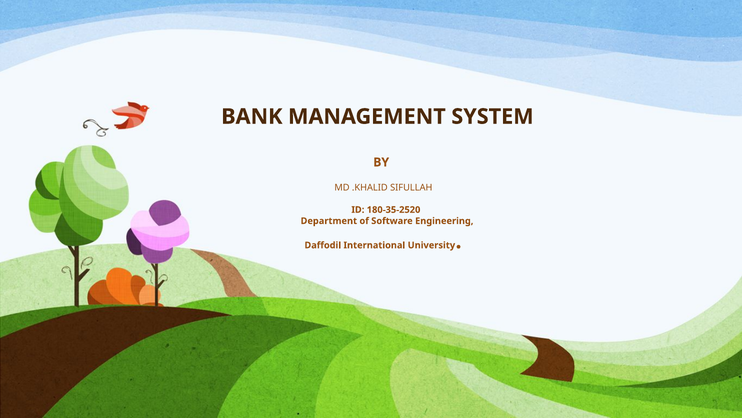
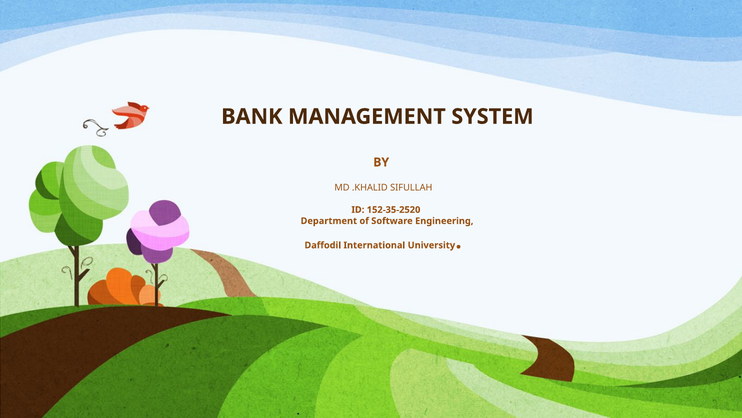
180-35-2520: 180-35-2520 -> 152-35-2520
